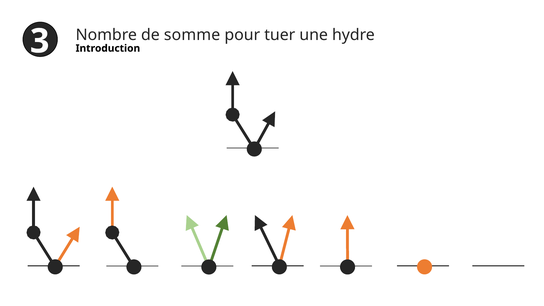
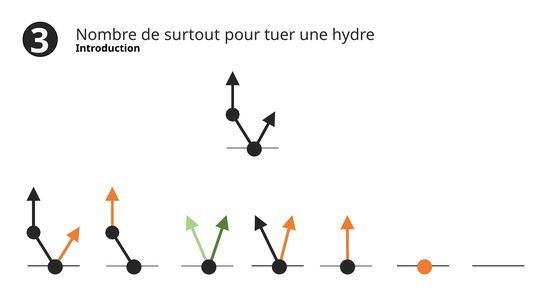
somme: somme -> surtout
